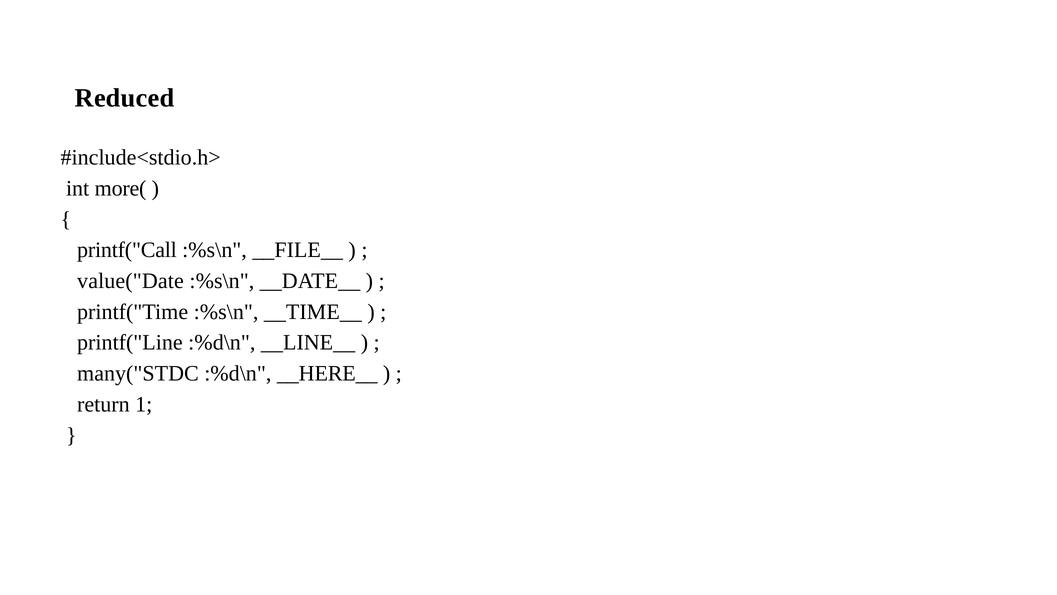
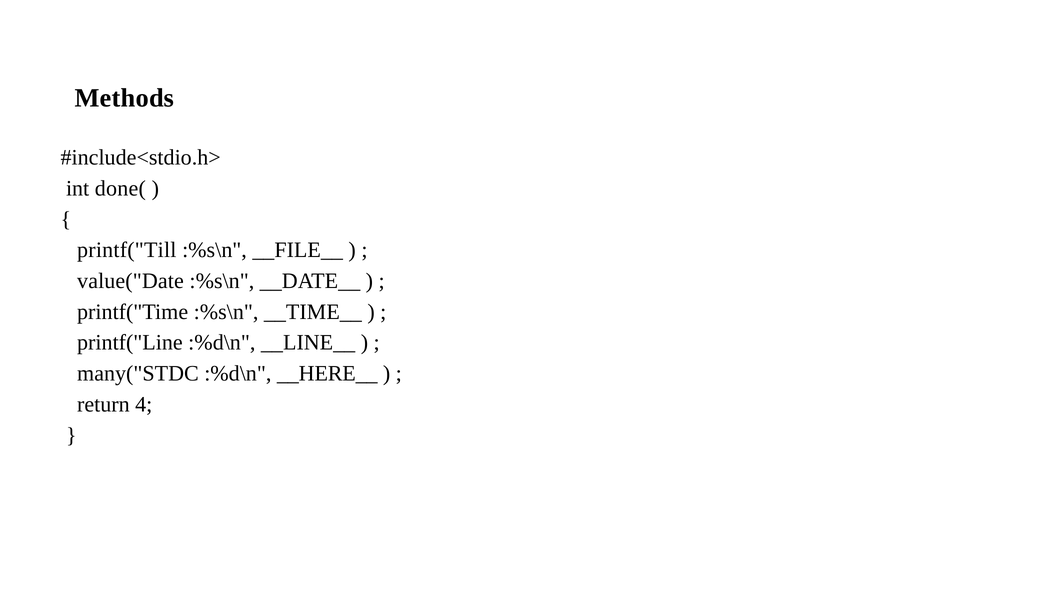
Reduced: Reduced -> Methods
more(: more( -> done(
printf("Call: printf("Call -> printf("Till
1: 1 -> 4
